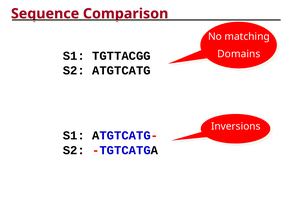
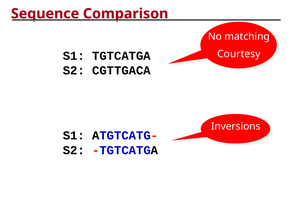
Domains: Domains -> Courtesy
S1 TGTTACGG: TGTTACGG -> TGTCATGA
ATGTCATG: ATGTCATG -> CGTTGACA
